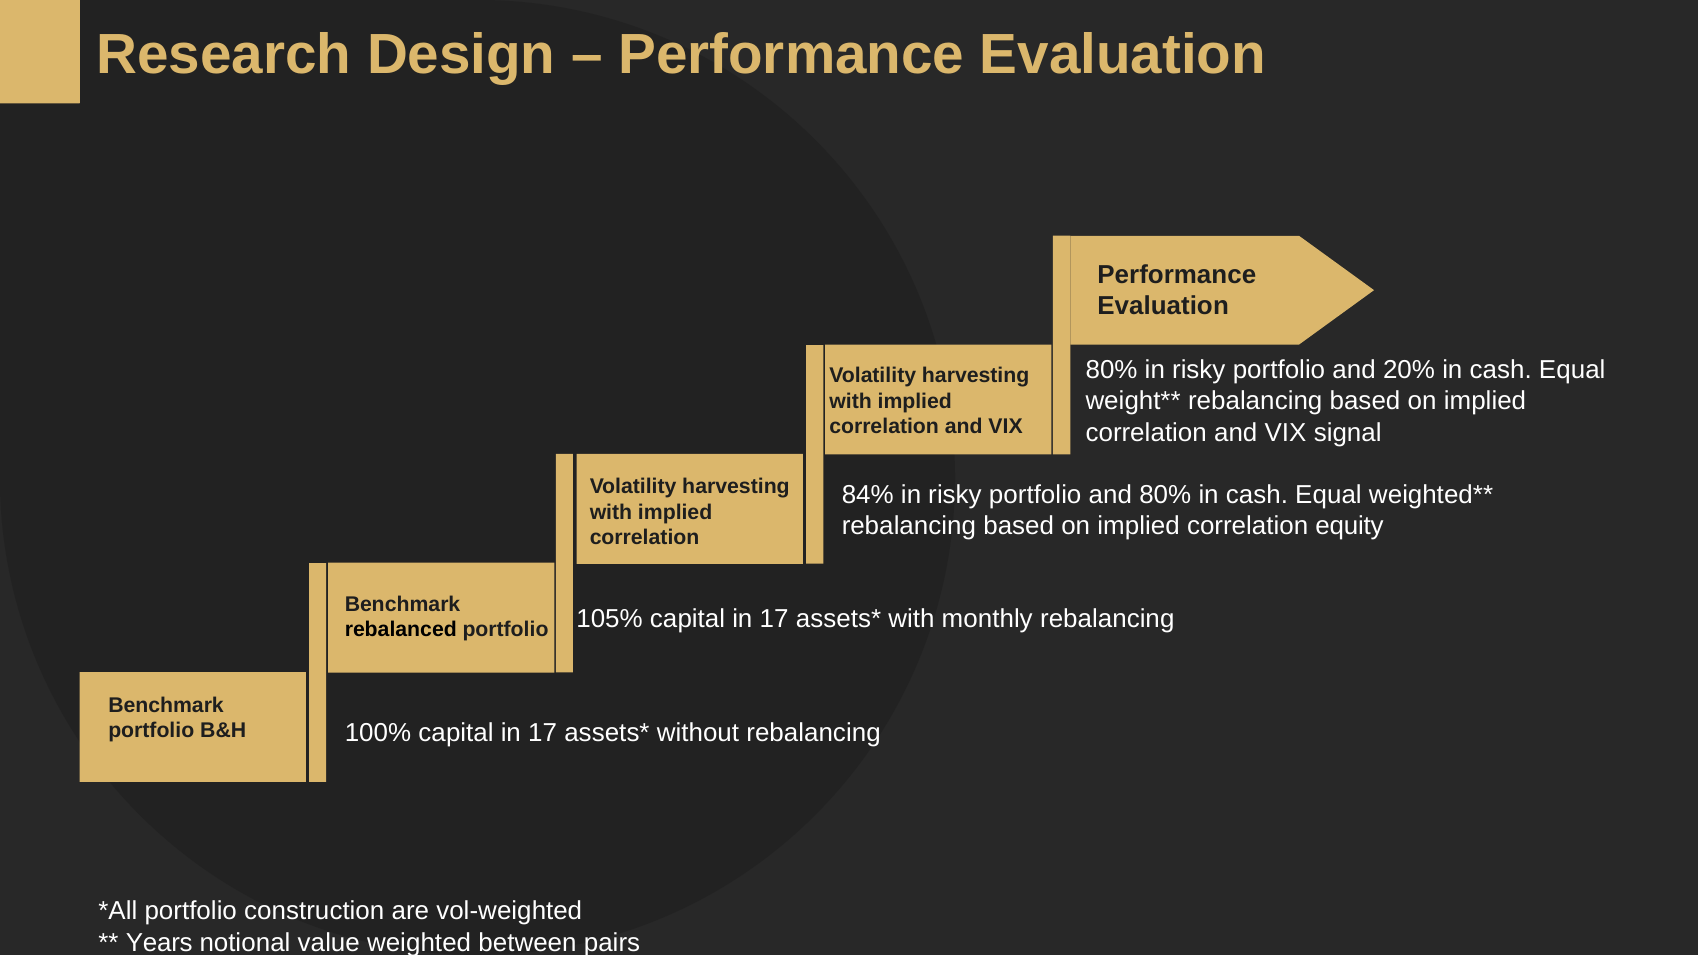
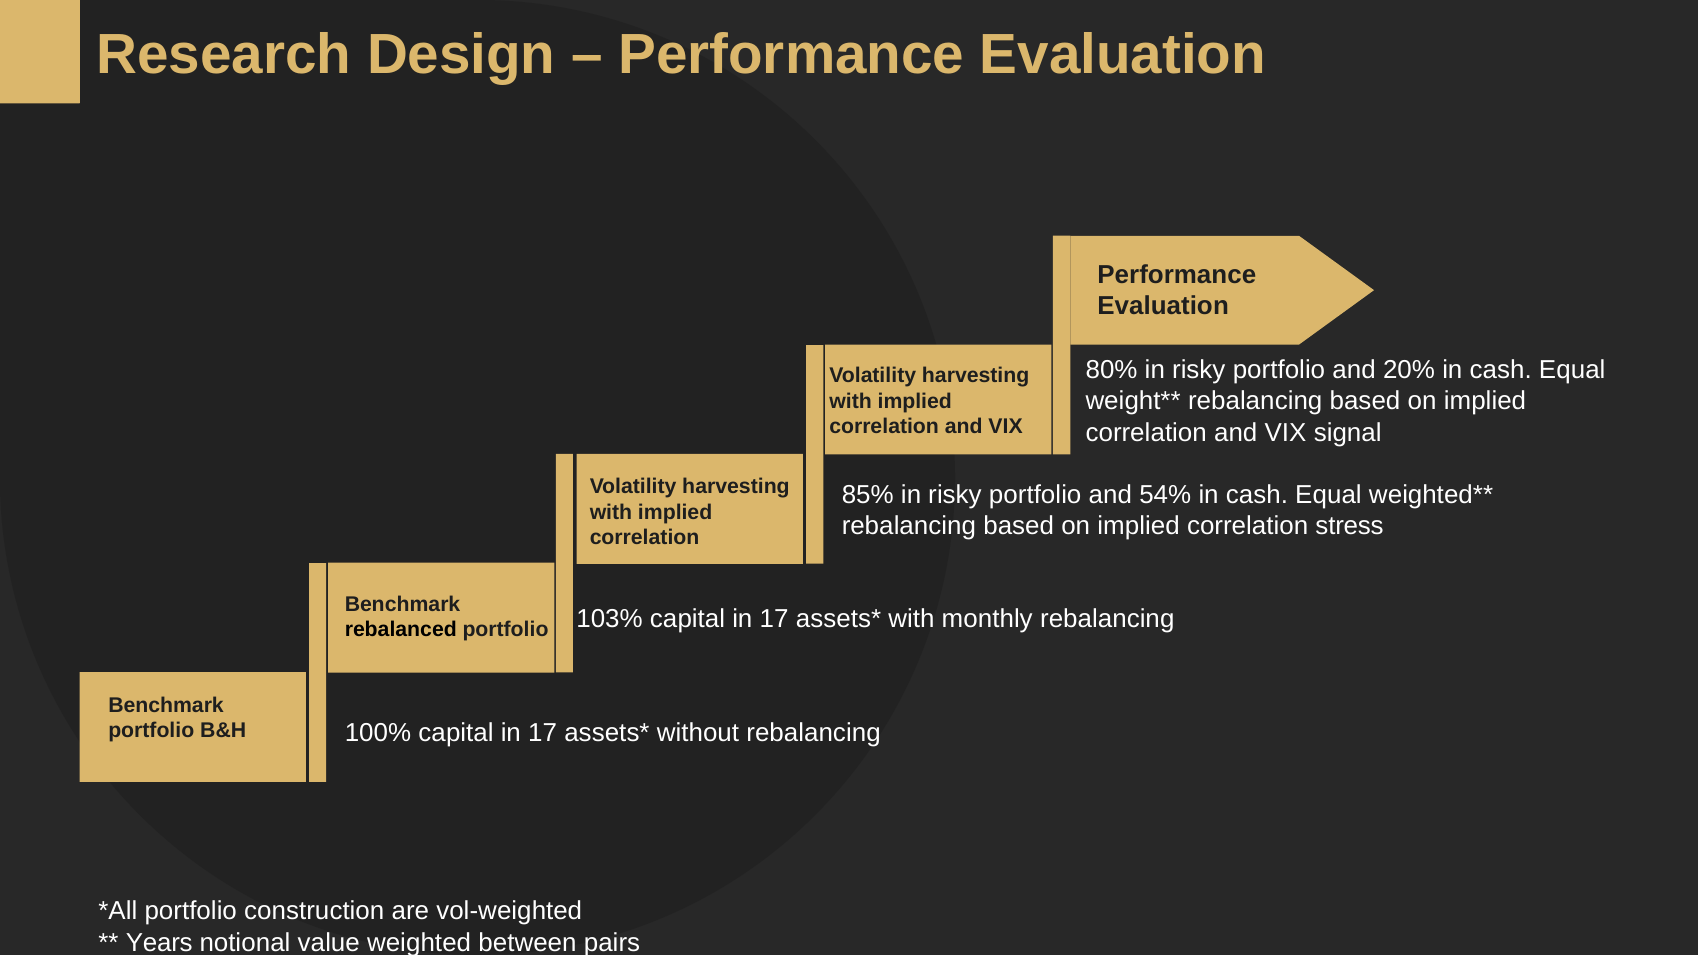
84%: 84% -> 85%
and 80%: 80% -> 54%
equity: equity -> stress
105%: 105% -> 103%
